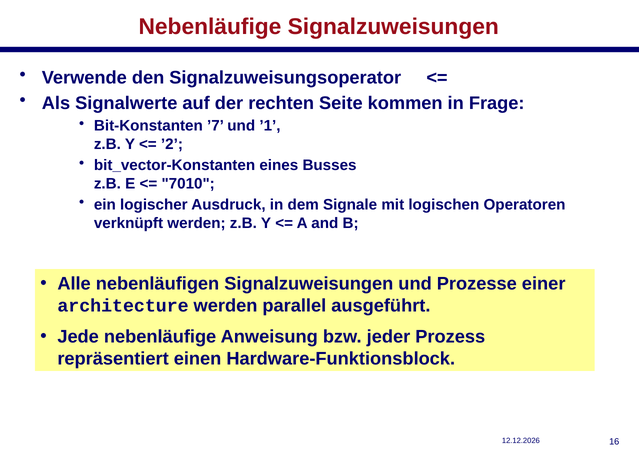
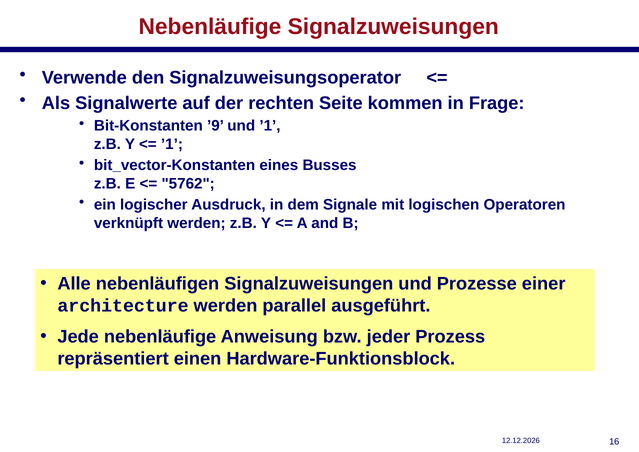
’7: ’7 -> ’9
’2 at (172, 144): ’2 -> ’1
7010: 7010 -> 5762
